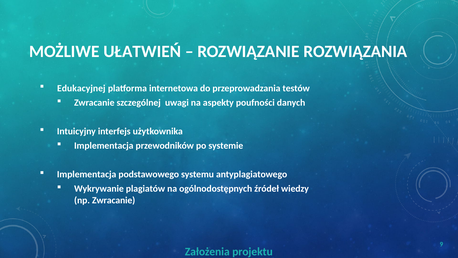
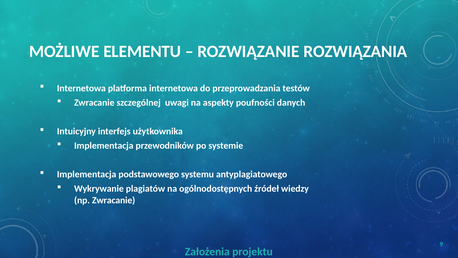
UŁATWIEŃ: UŁATWIEŃ -> ELEMENTU
Edukacyjnej at (81, 88): Edukacyjnej -> Internetowa
